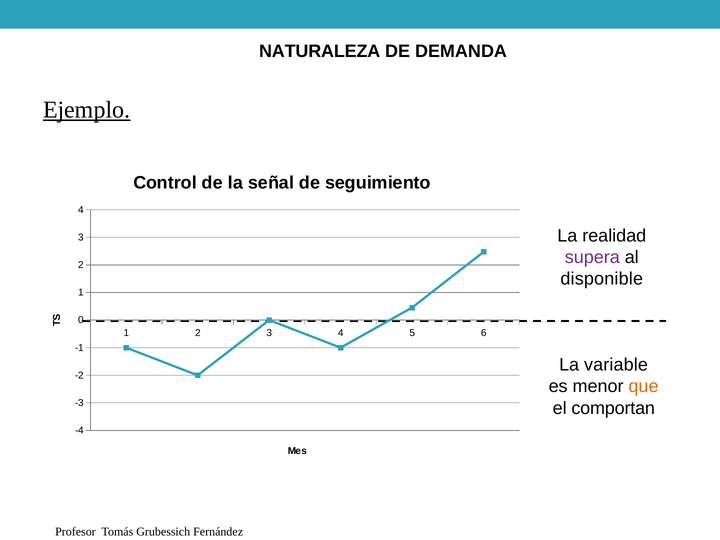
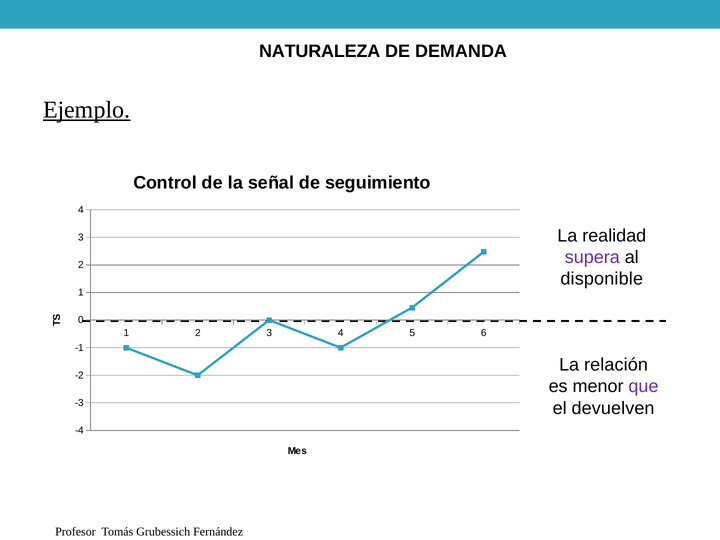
variable: variable -> relación
que colour: orange -> purple
comportan: comportan -> devuelven
